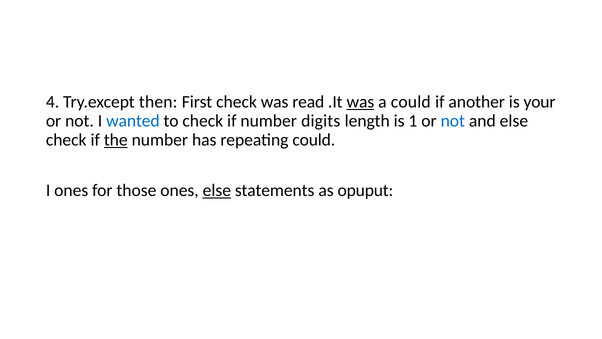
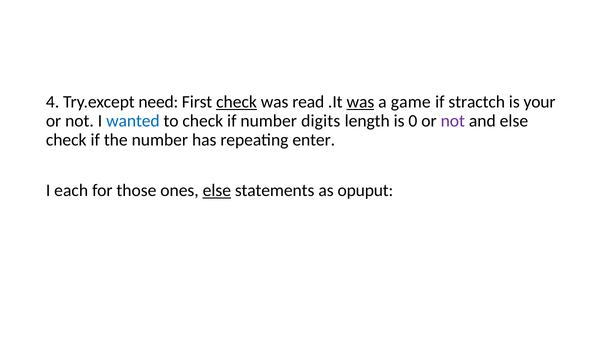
then: then -> need
check at (237, 102) underline: none -> present
a could: could -> game
another: another -> stractch
1: 1 -> 0
not at (453, 121) colour: blue -> purple
the underline: present -> none
repeating could: could -> enter
I ones: ones -> each
